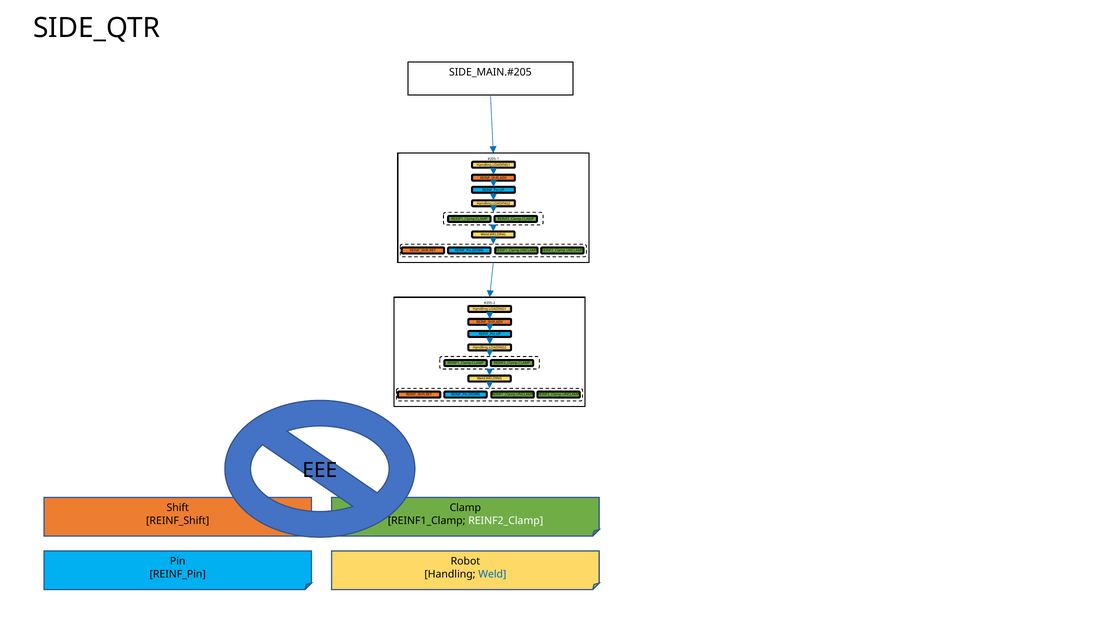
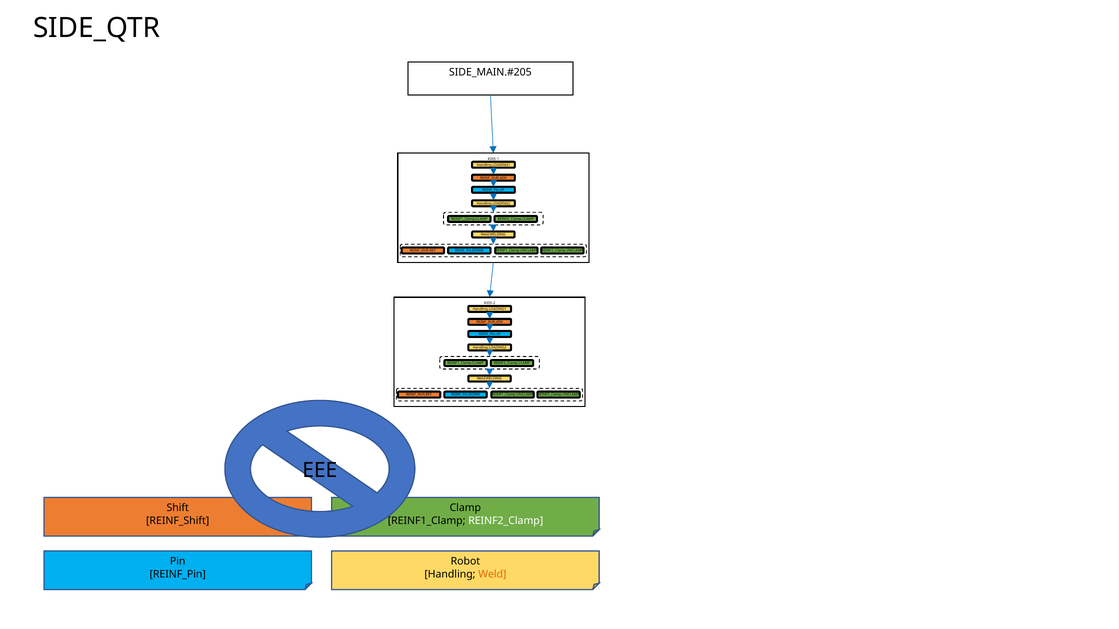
Weld colour: blue -> orange
